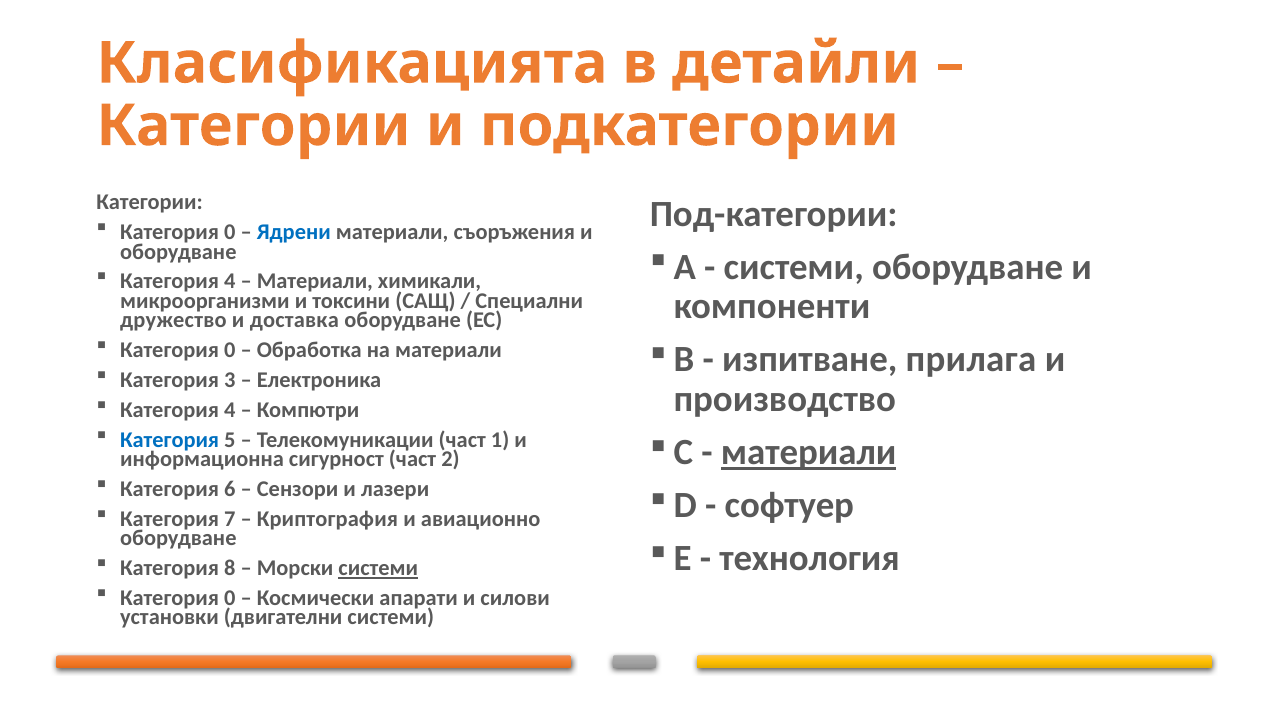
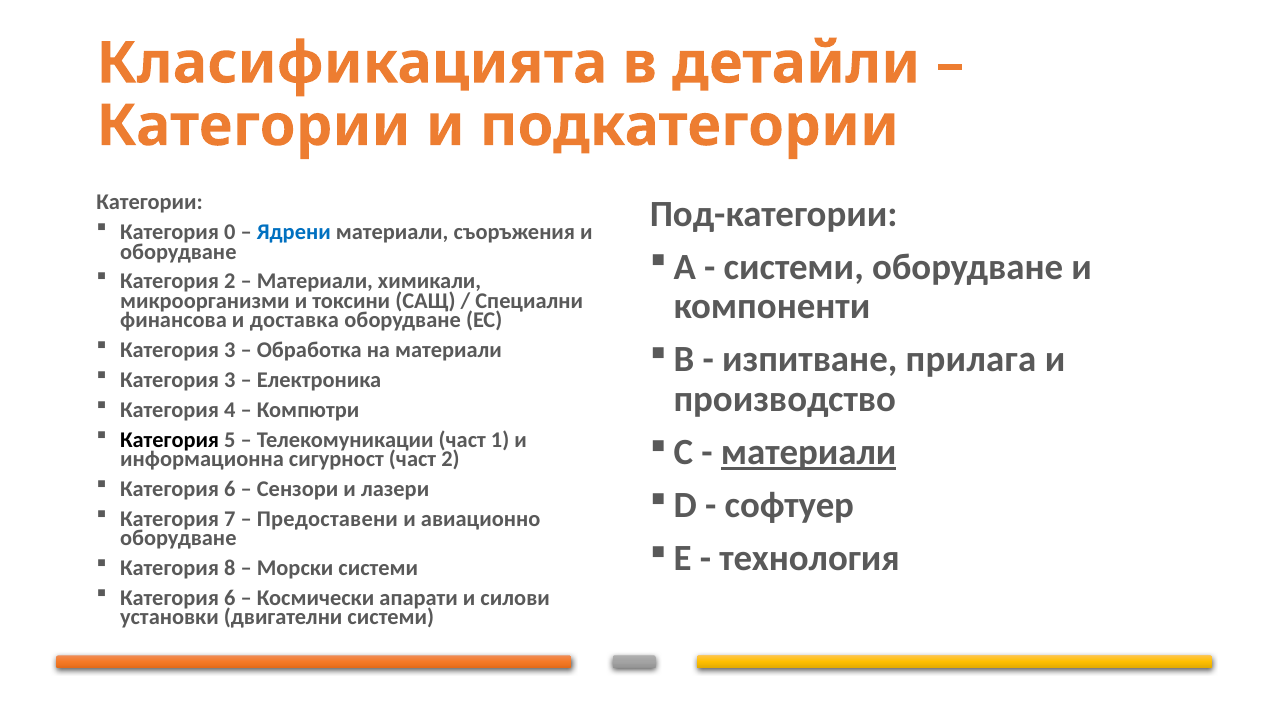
4 at (230, 281): 4 -> 2
дружество: дружество -> финансова
0 at (230, 350): 0 -> 3
Категория at (170, 440) colour: blue -> black
Криптография: Криптография -> Предоставени
системи at (378, 568) underline: present -> none
0 at (230, 598): 0 -> 6
